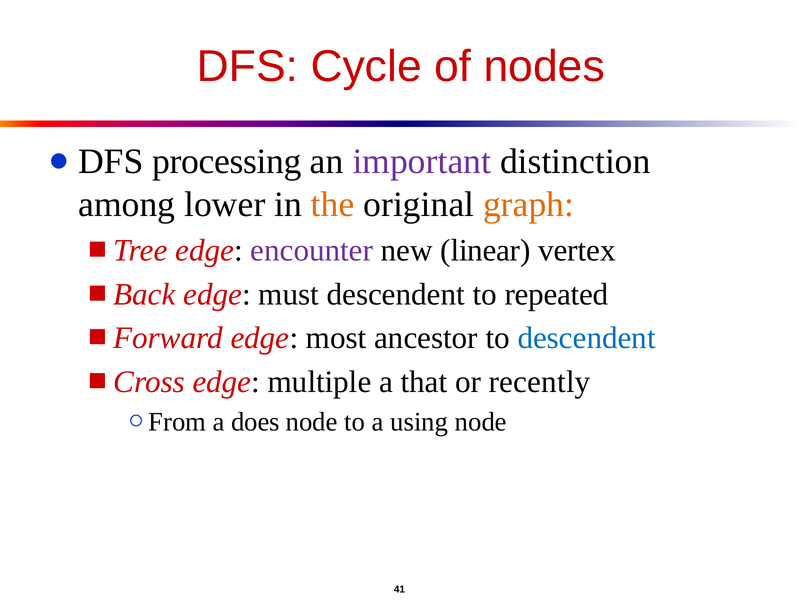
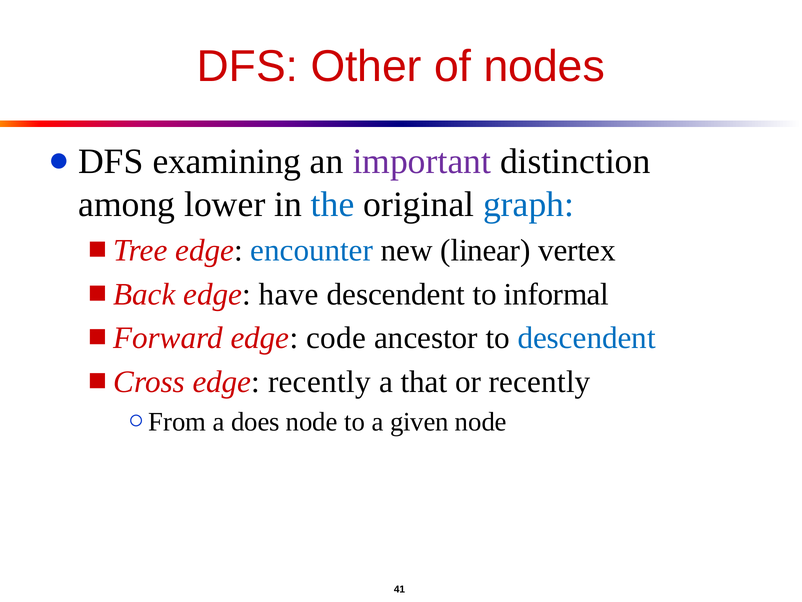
Cycle: Cycle -> Other
processing: processing -> examining
the colour: orange -> blue
graph colour: orange -> blue
encounter colour: purple -> blue
must: must -> have
repeated: repeated -> informal
most: most -> code
edge multiple: multiple -> recently
using: using -> given
